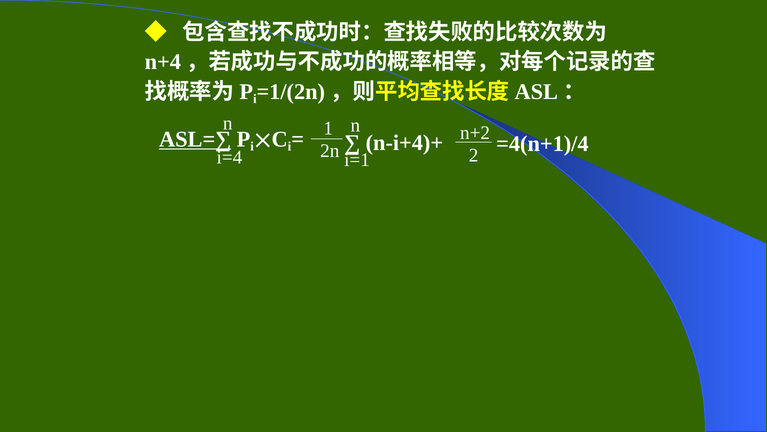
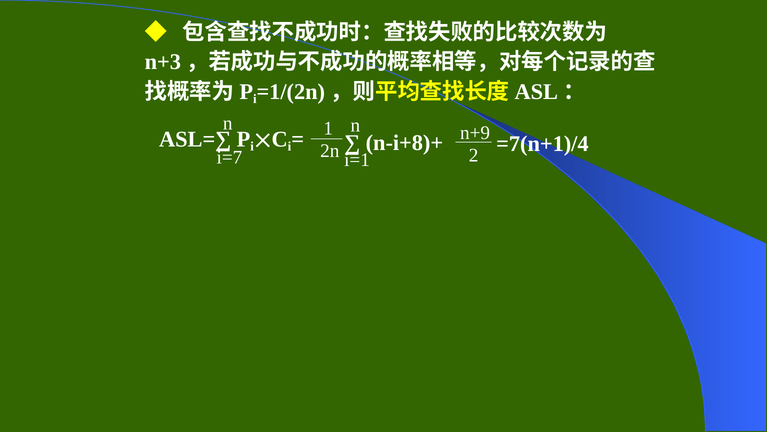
n+4: n+4 -> n+3
n+2: n+2 -> n+9
ASL=∑ underline: present -> none
n-i+4)+: n-i+4)+ -> n-i+8)+
=4(n+1)/4: =4(n+1)/4 -> =7(n+1)/4
i=4: i=4 -> i=7
